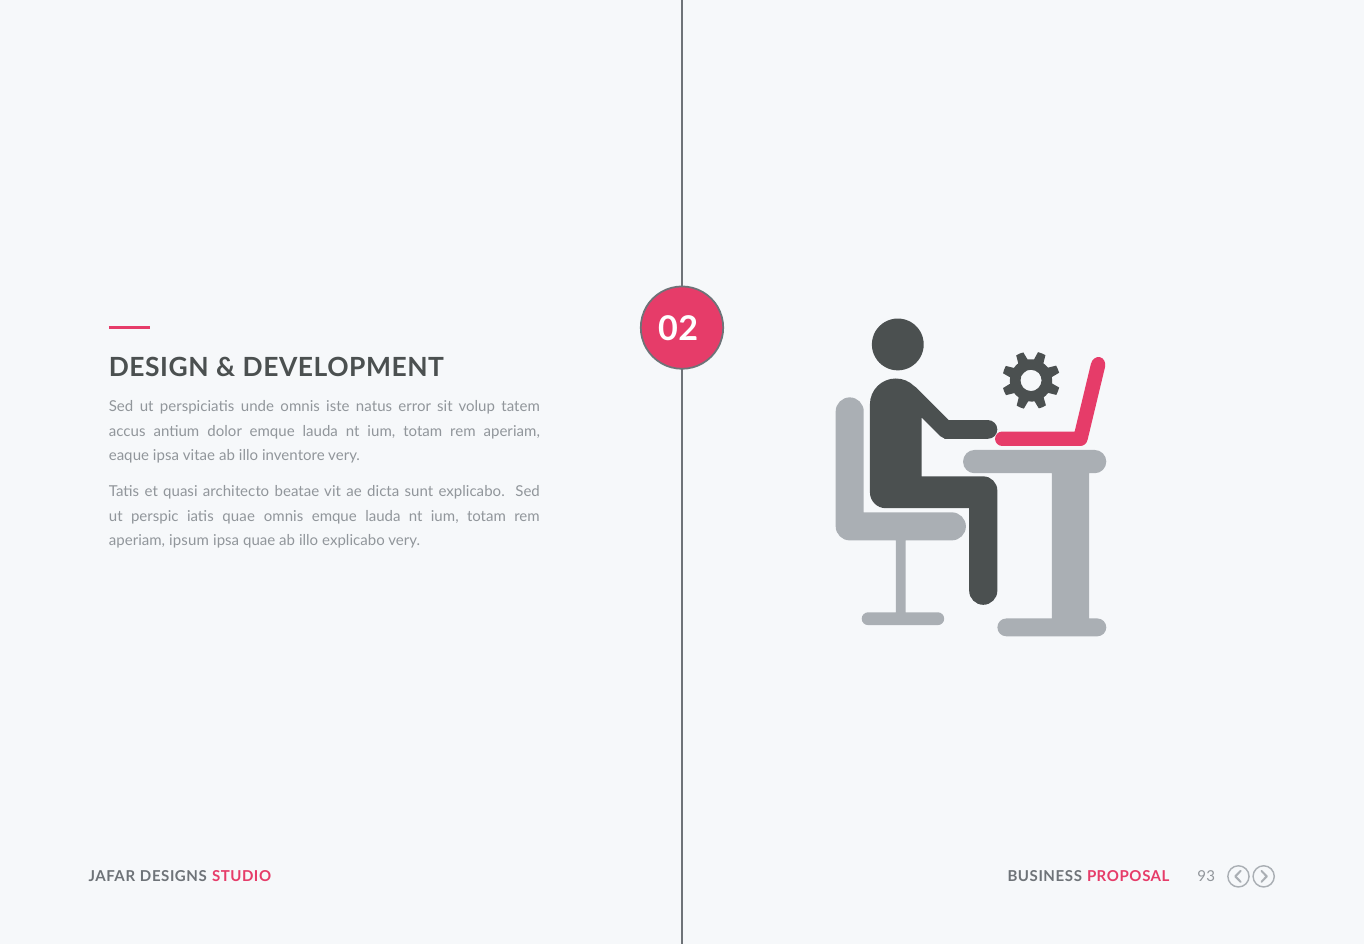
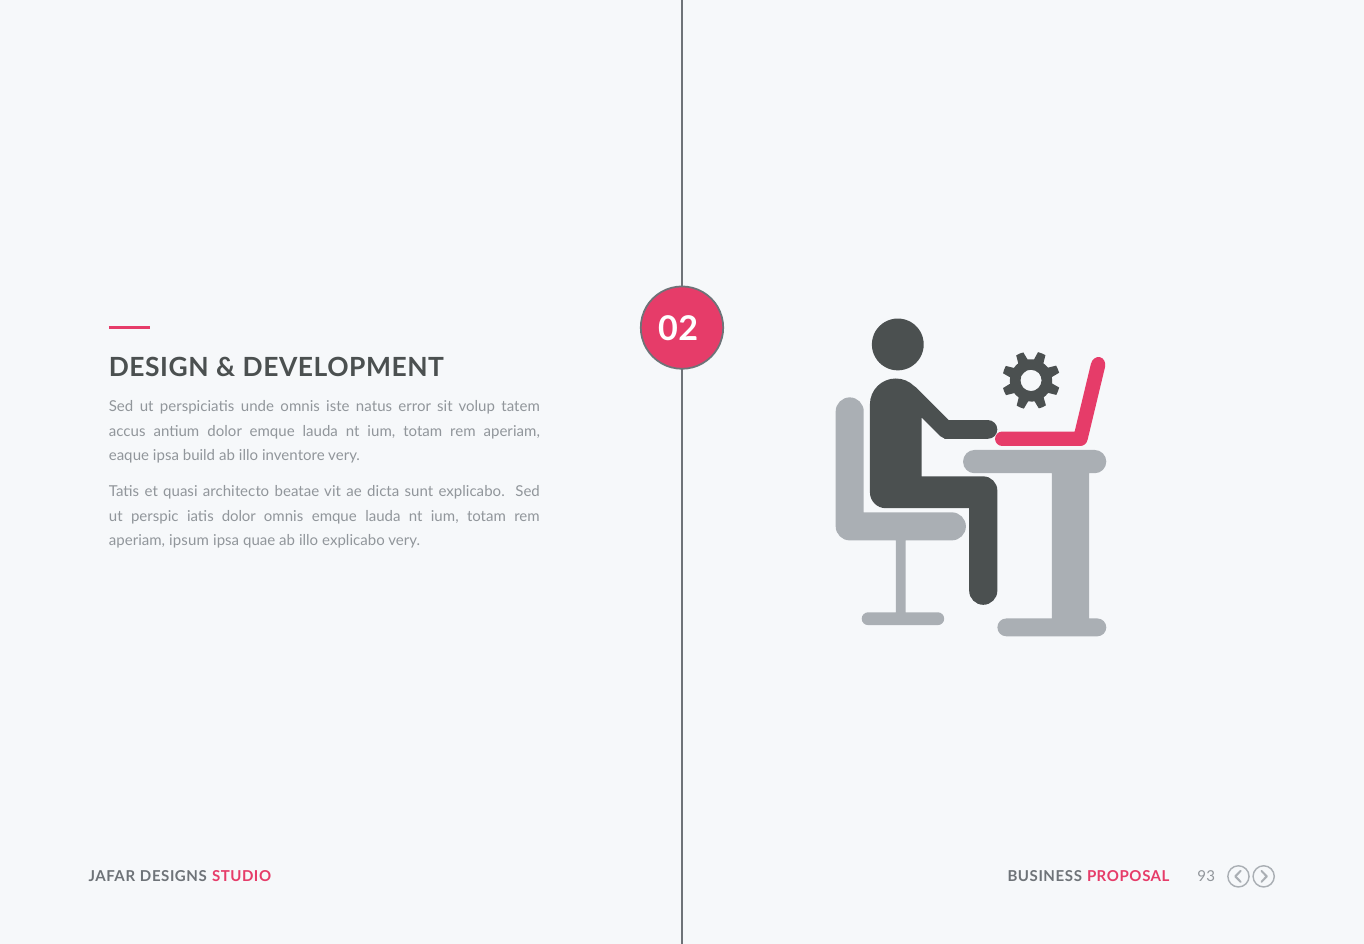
vitae: vitae -> build
iatis quae: quae -> dolor
